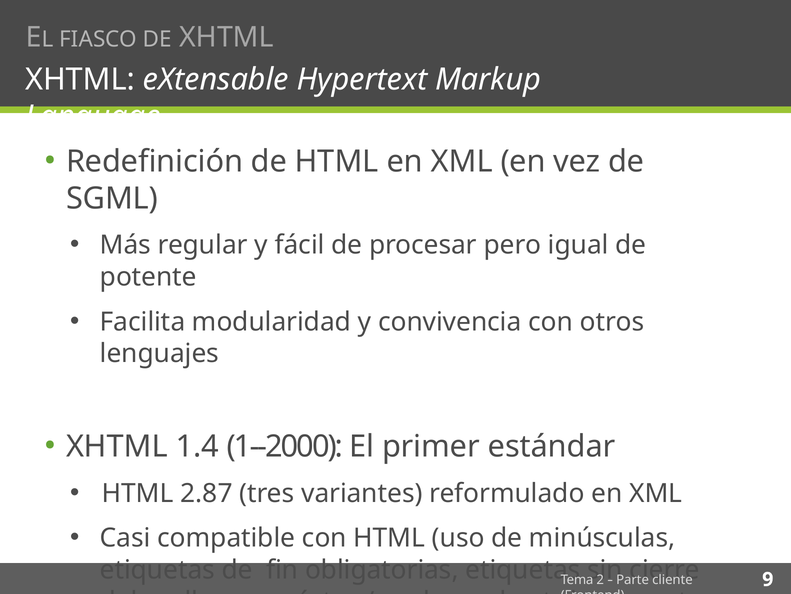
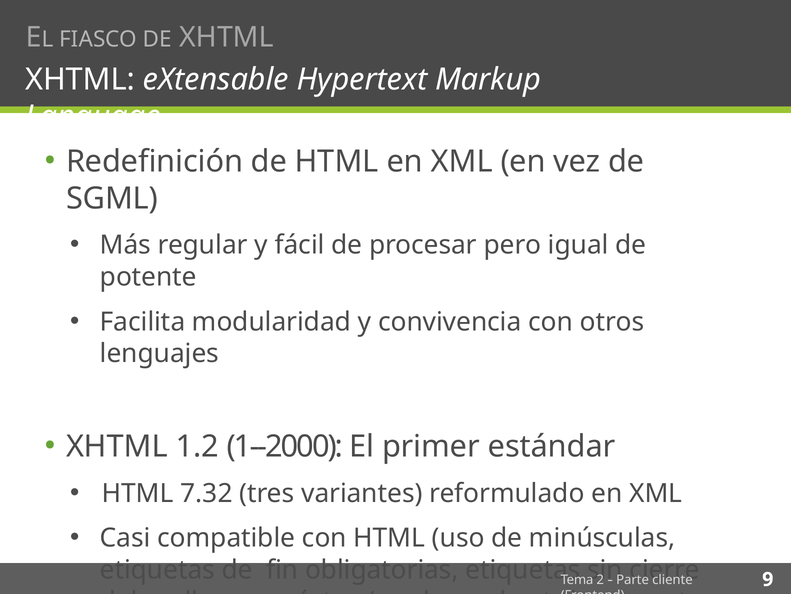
1.4: 1.4 -> 1.2
2.87: 2.87 -> 7.32
